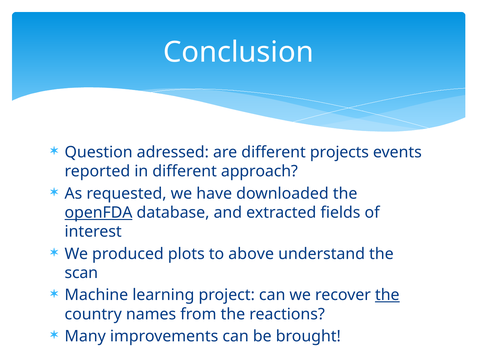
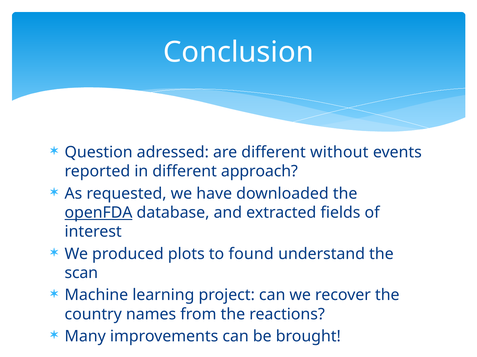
projects: projects -> without
above: above -> found
the at (387, 296) underline: present -> none
